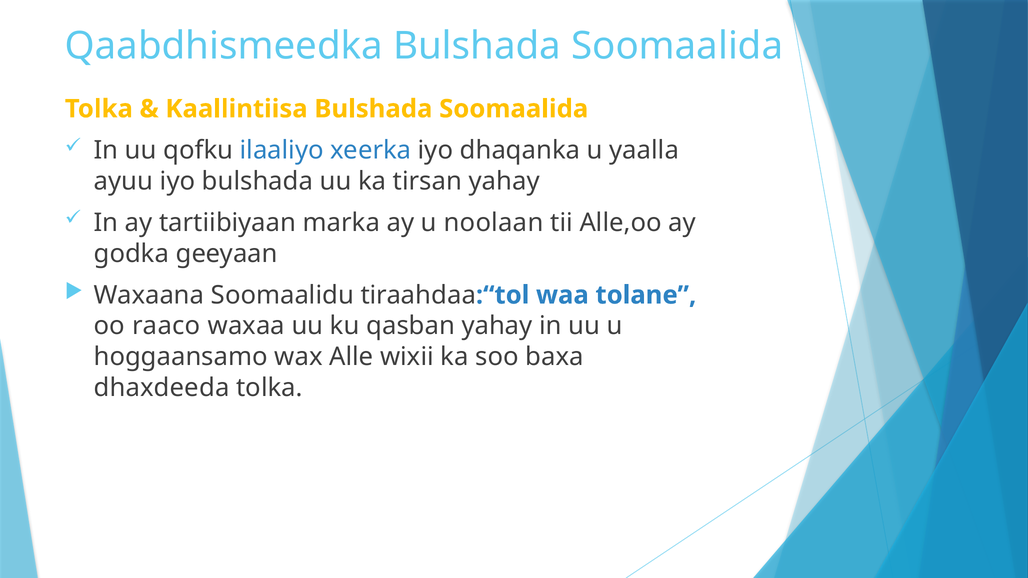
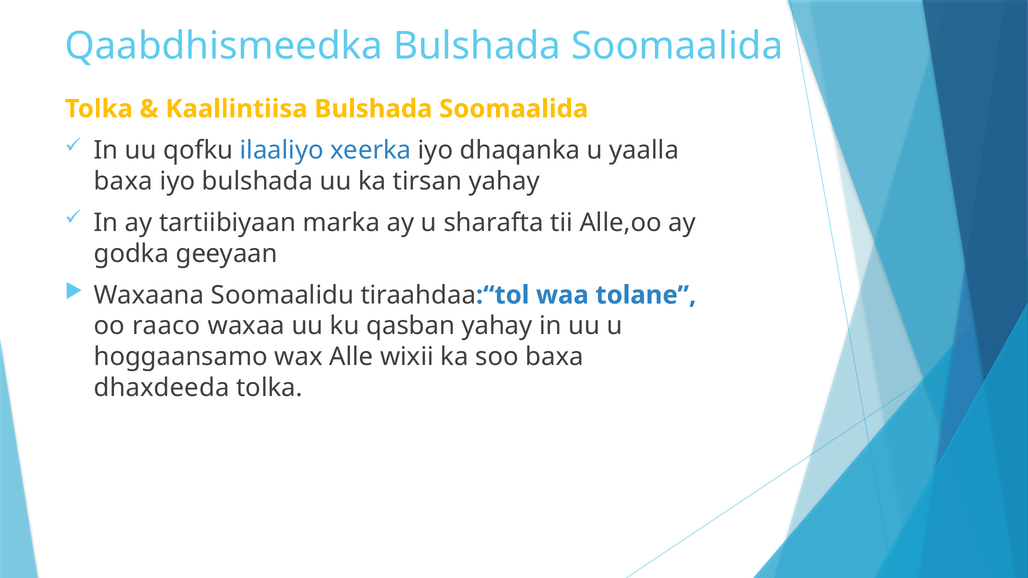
ayuu at (123, 181): ayuu -> baxa
noolaan: noolaan -> sharafta
